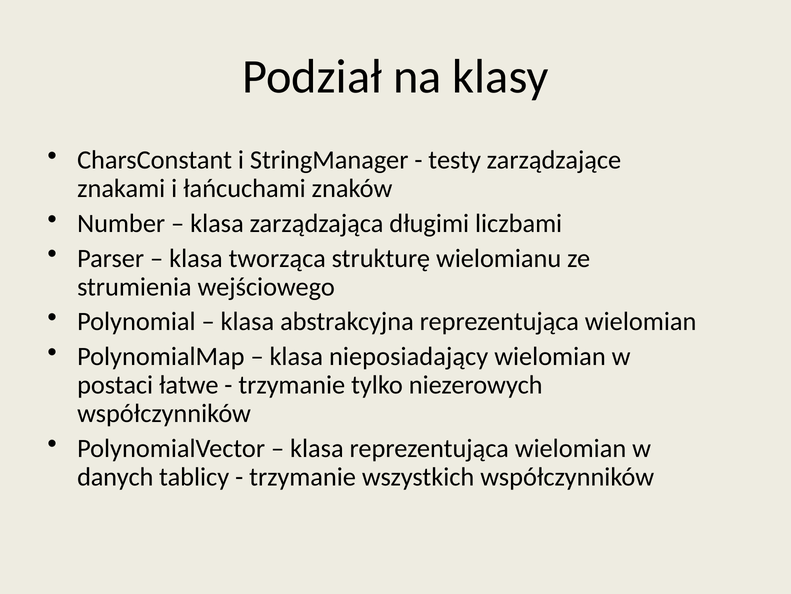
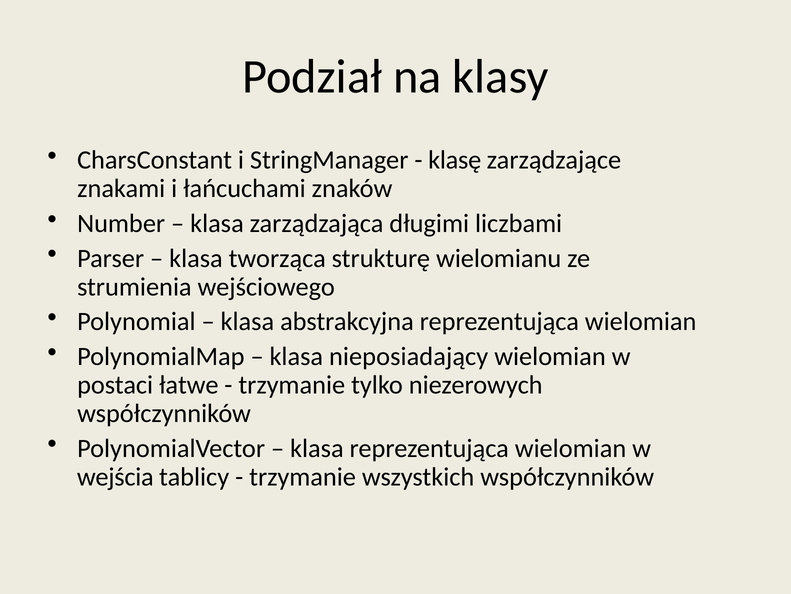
testy: testy -> klasę
danych: danych -> wejścia
